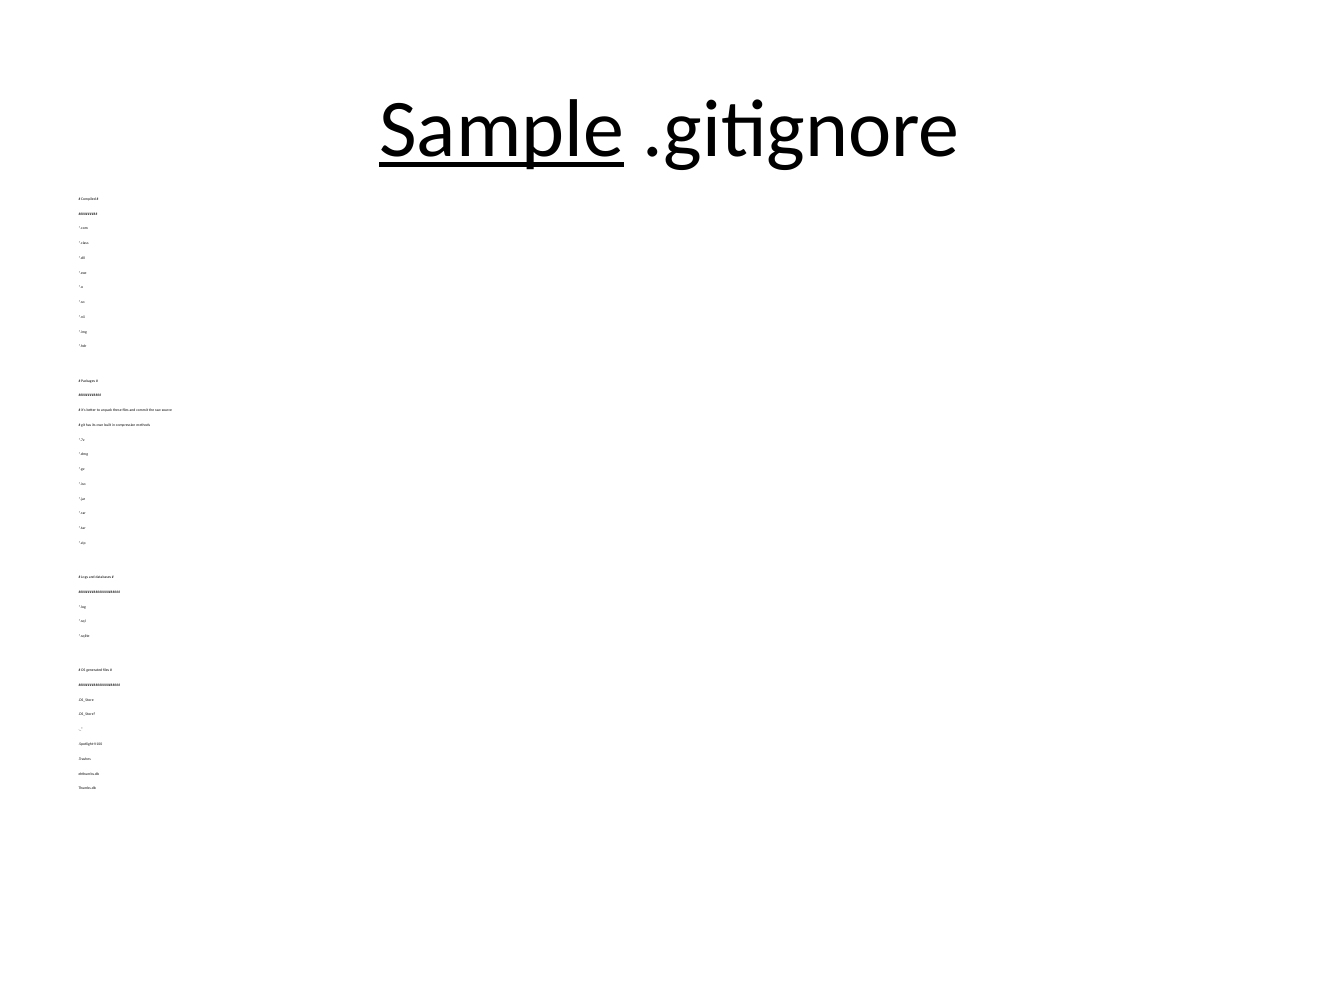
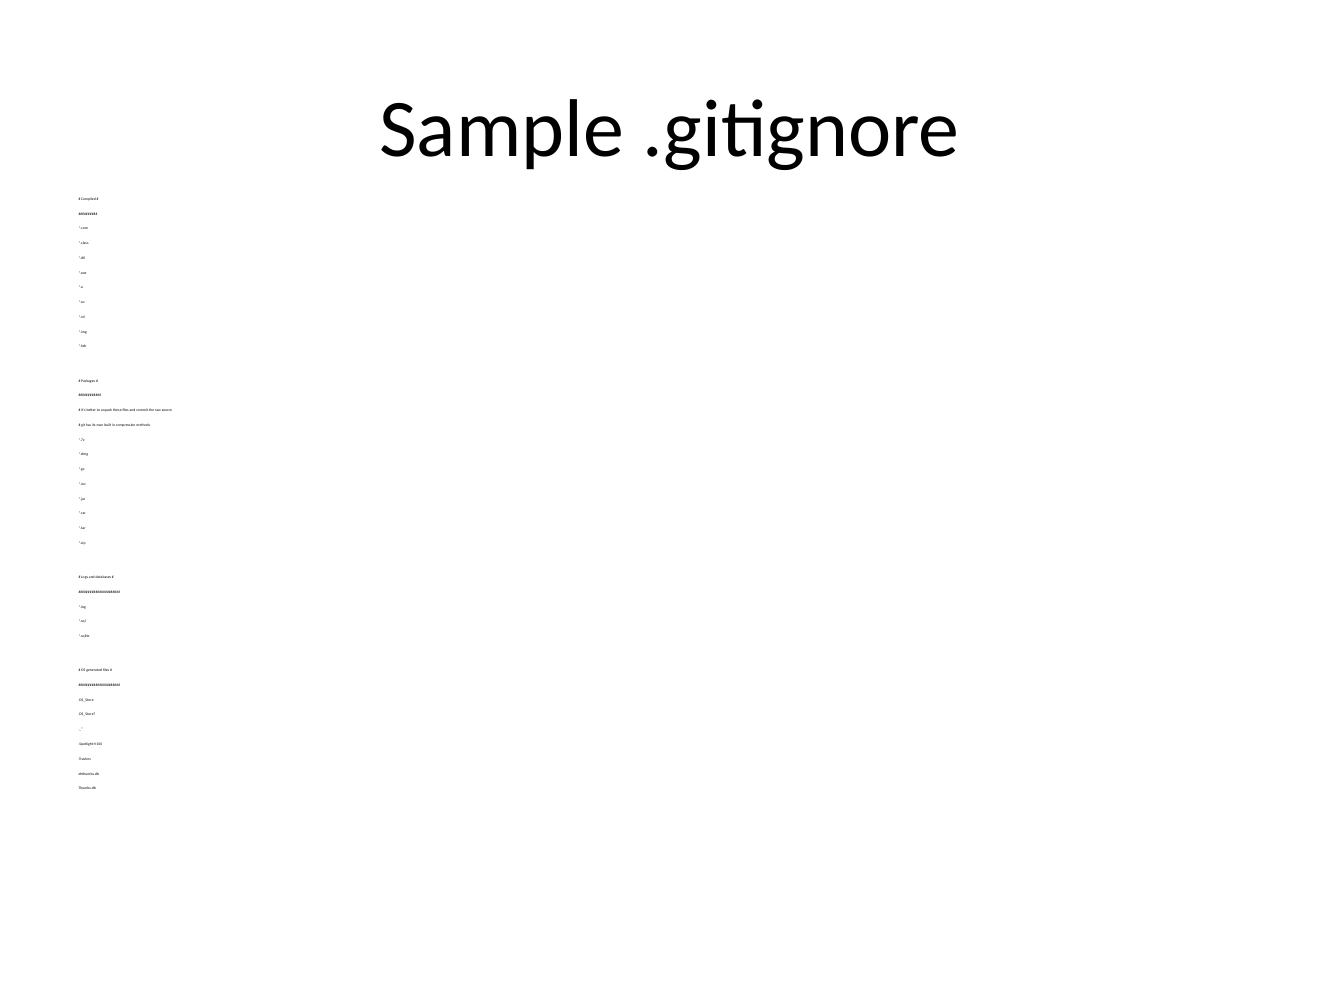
Sample underline: present -> none
